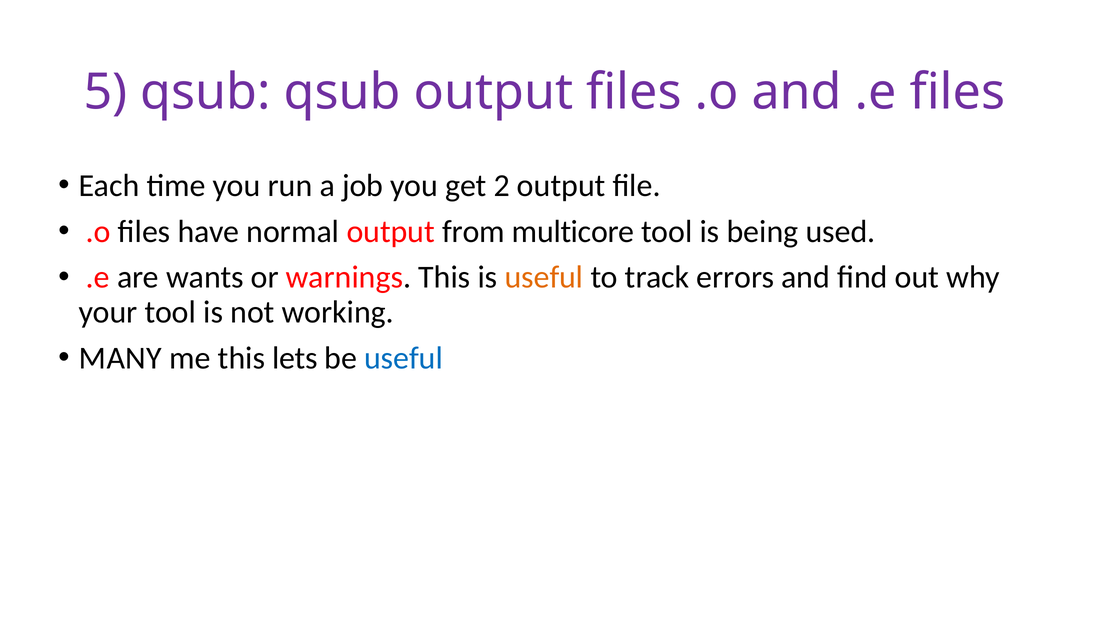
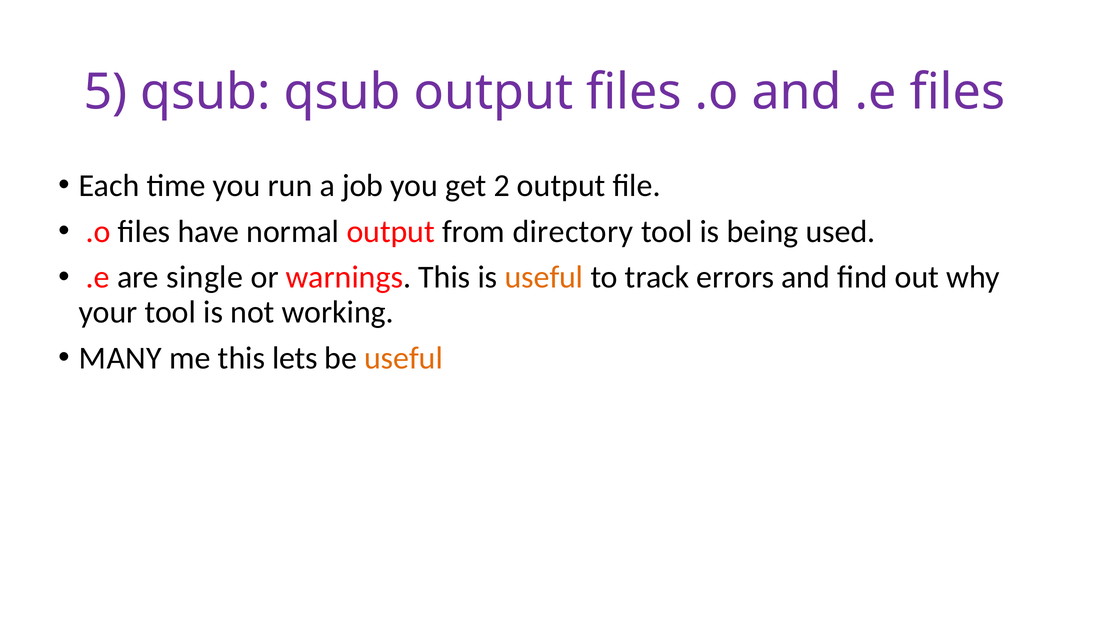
multicore: multicore -> directory
wants: wants -> single
useful at (404, 358) colour: blue -> orange
